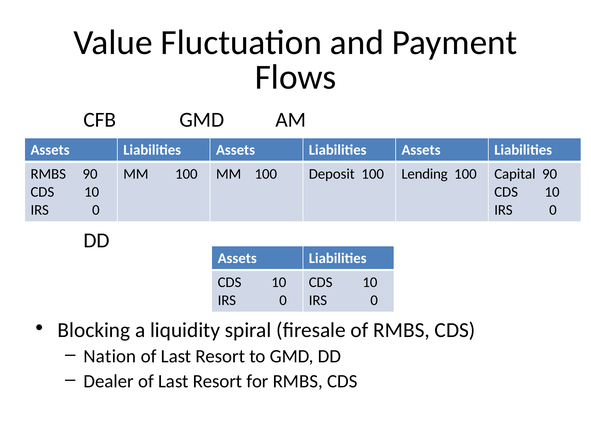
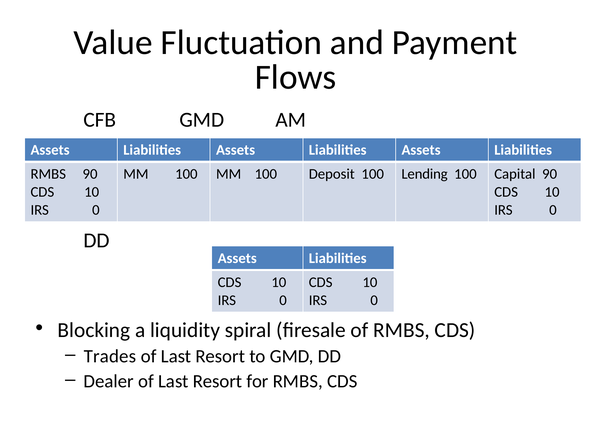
Nation: Nation -> Trades
